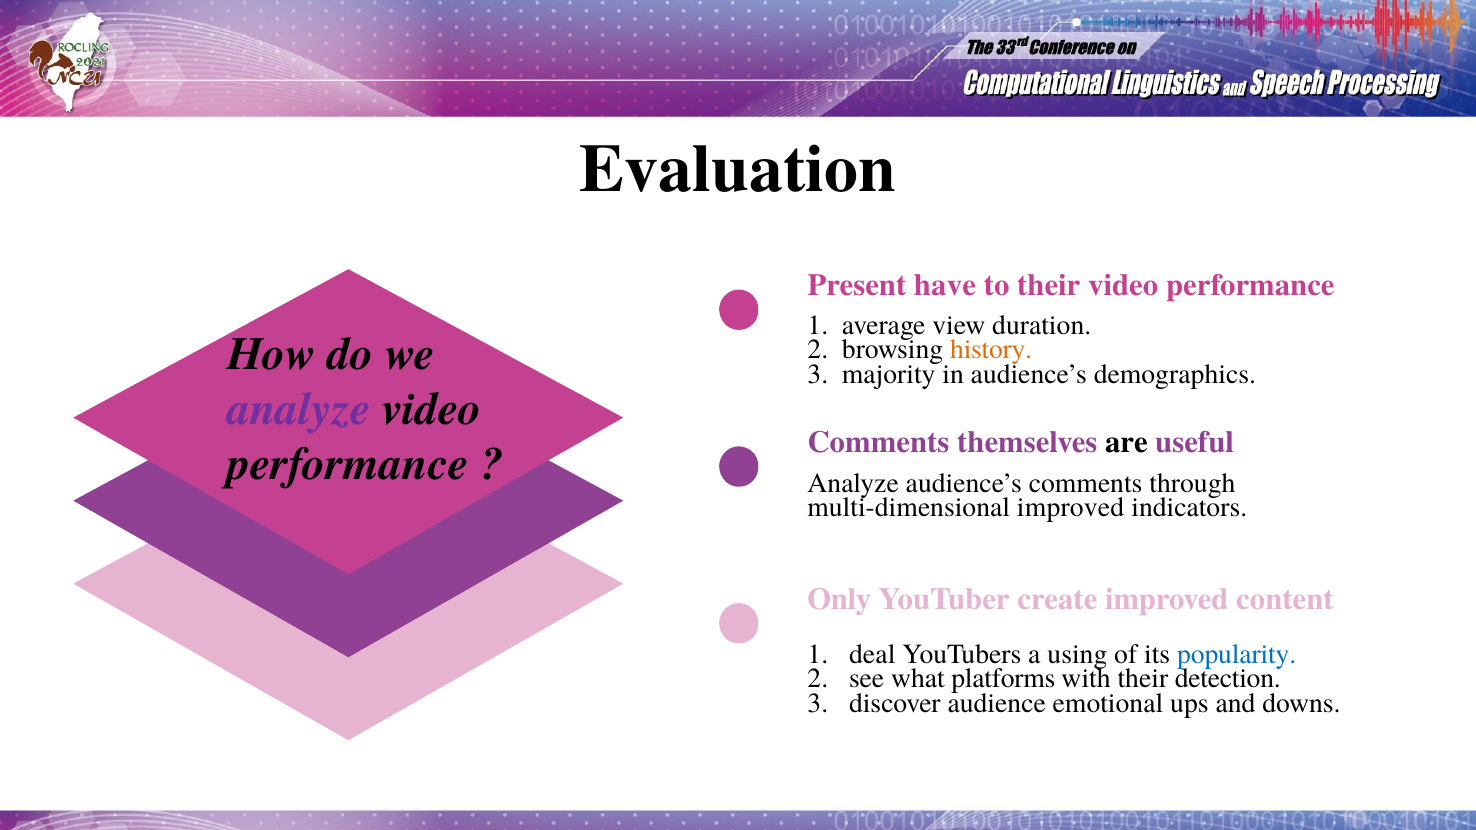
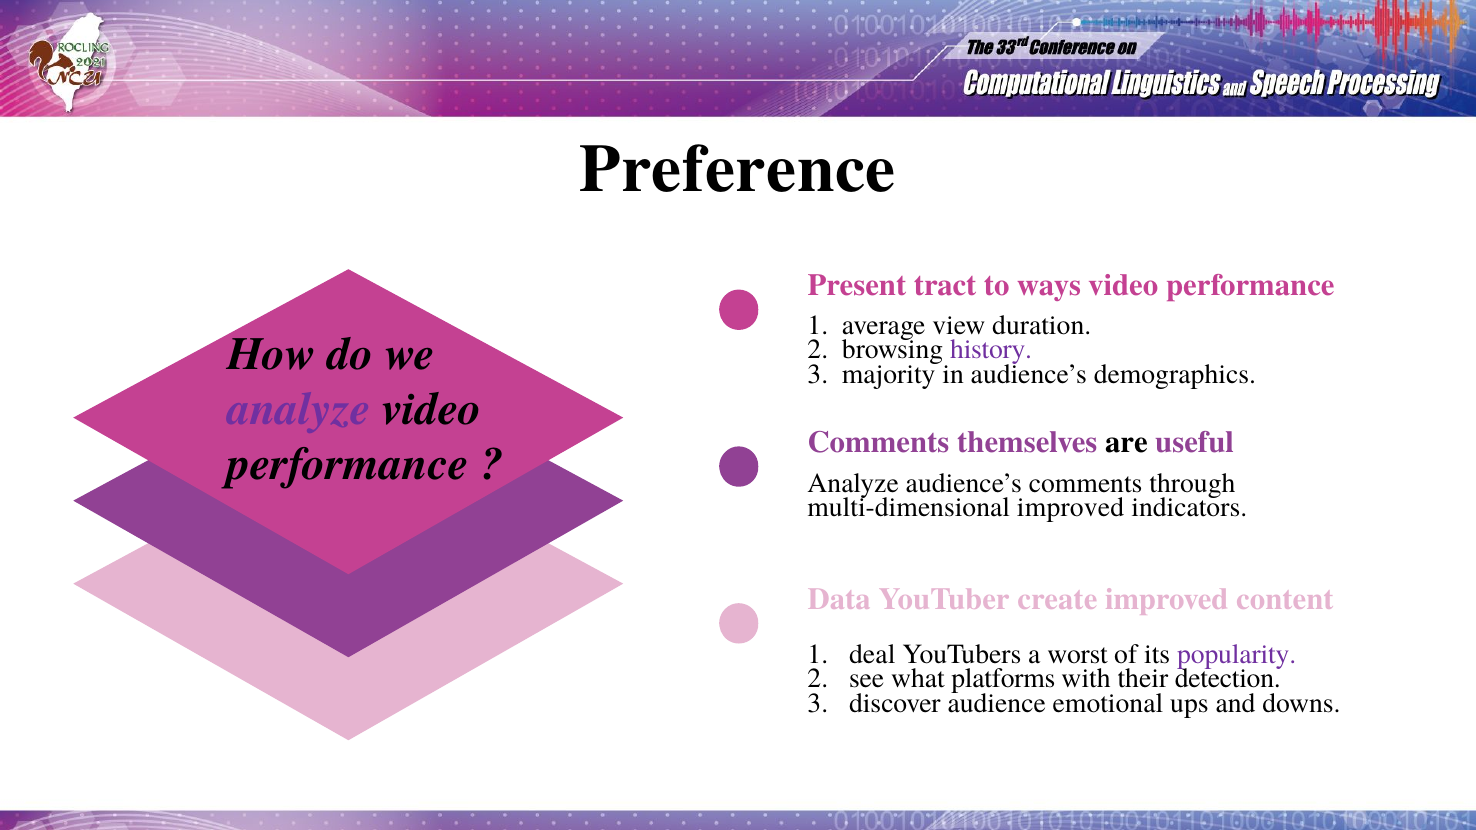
Evaluation: Evaluation -> Preference
have: have -> tract
to their: their -> ways
history colour: orange -> purple
Only: Only -> Data
using: using -> worst
popularity colour: blue -> purple
